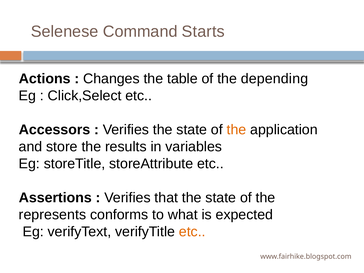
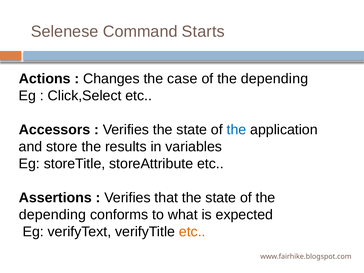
table: table -> case
the at (236, 130) colour: orange -> blue
represents at (52, 215): represents -> depending
